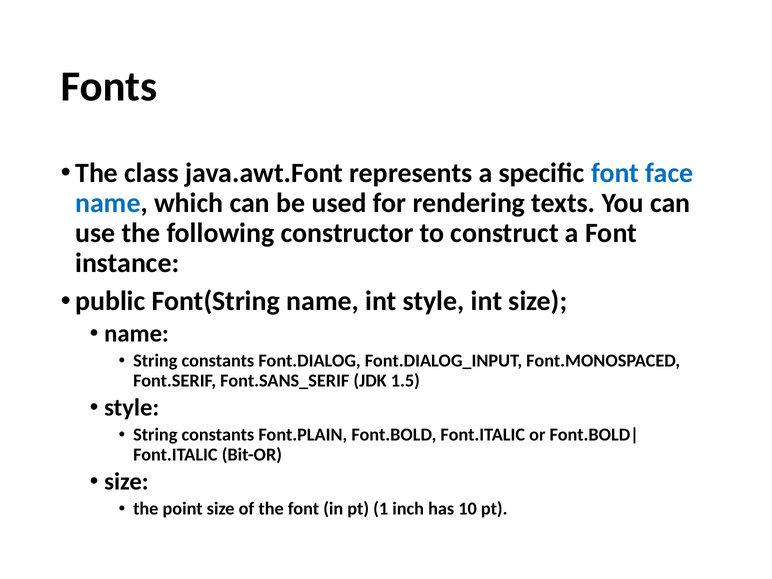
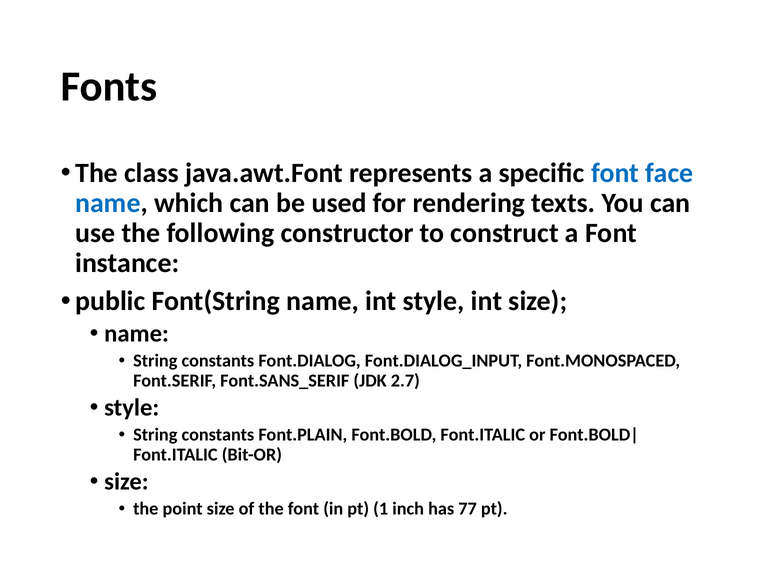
1.5: 1.5 -> 2.7
10: 10 -> 77
